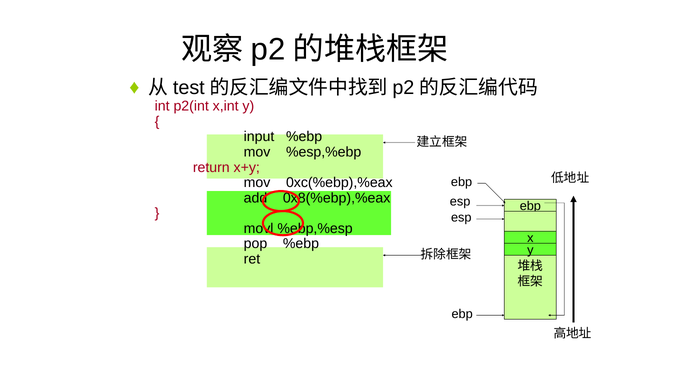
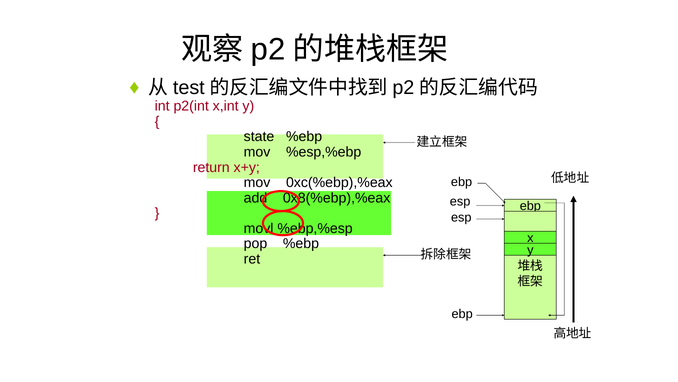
input: input -> state
